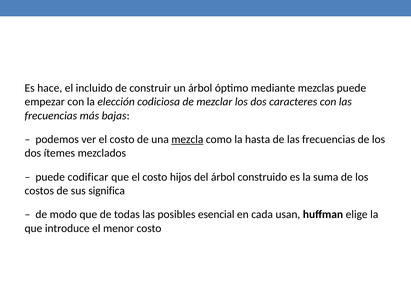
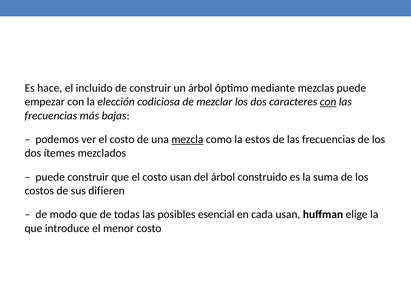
con at (328, 102) underline: none -> present
hasta: hasta -> estos
puede codificar: codificar -> construir
costo hijos: hijos -> usan
significa: significa -> difieren
